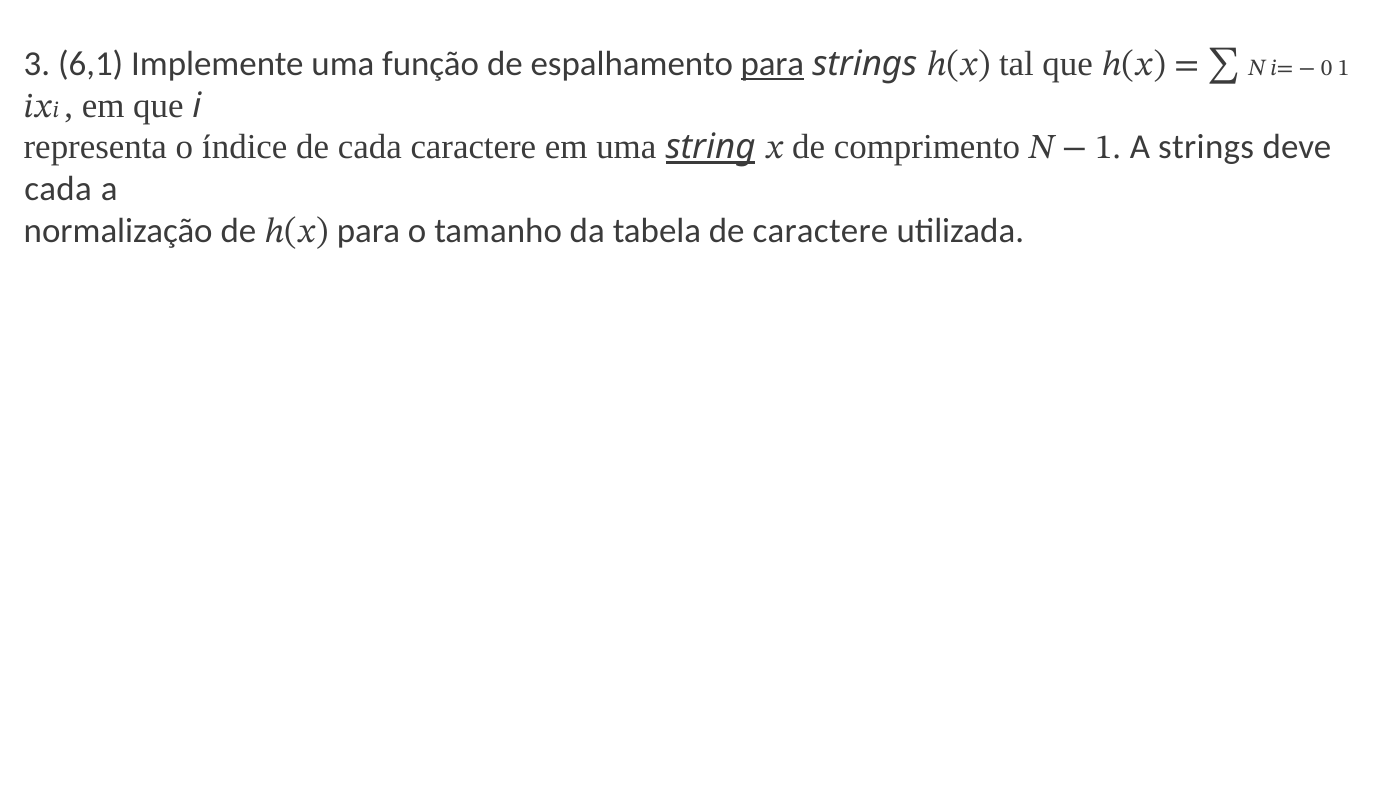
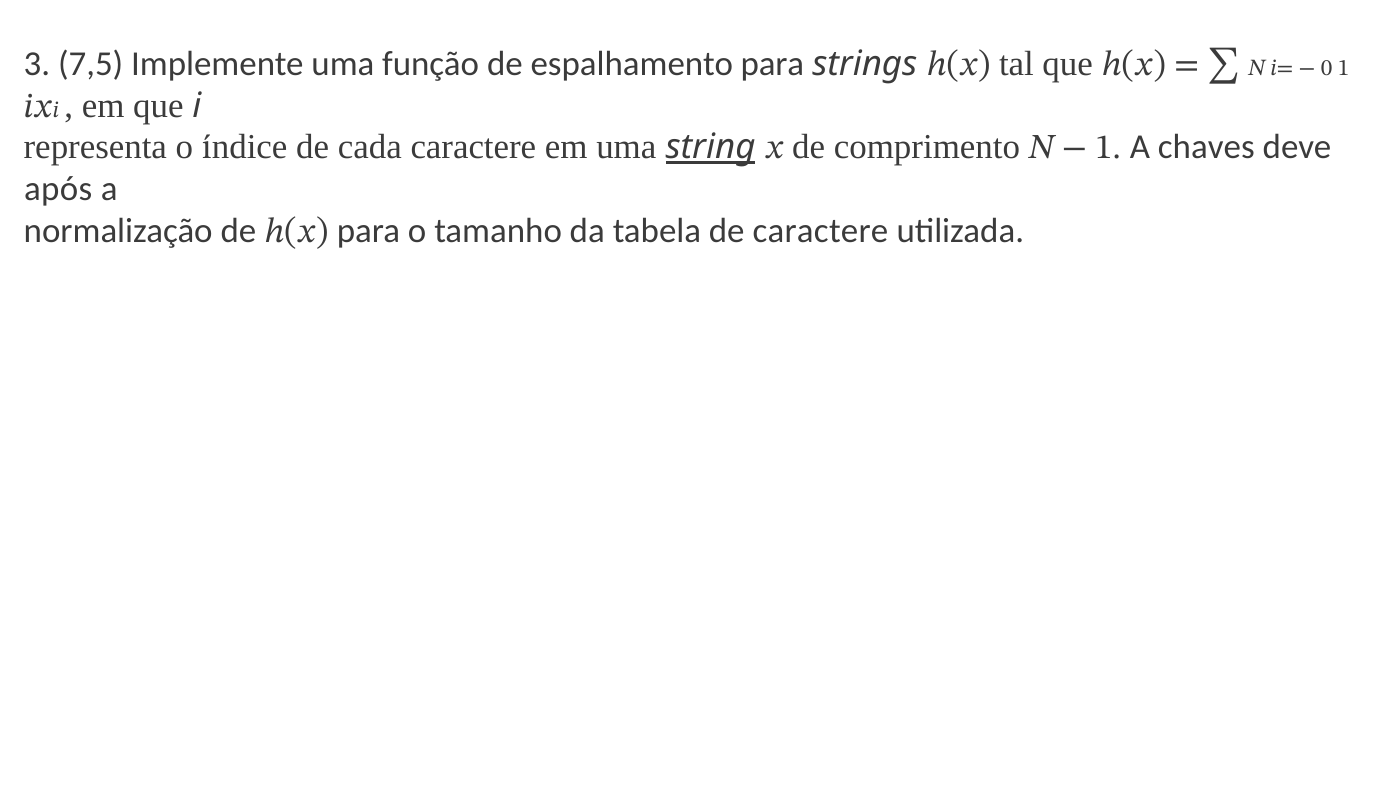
6,1: 6,1 -> 7,5
para at (772, 64) underline: present -> none
A strings: strings -> chaves
cada at (58, 189): cada -> após
